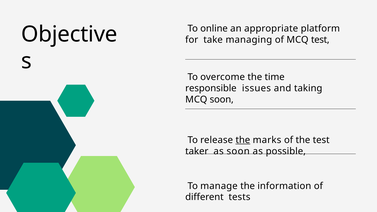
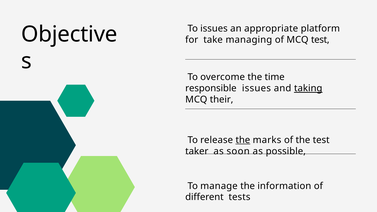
To online: online -> issues
taking underline: none -> present
MCQ soon: soon -> their
